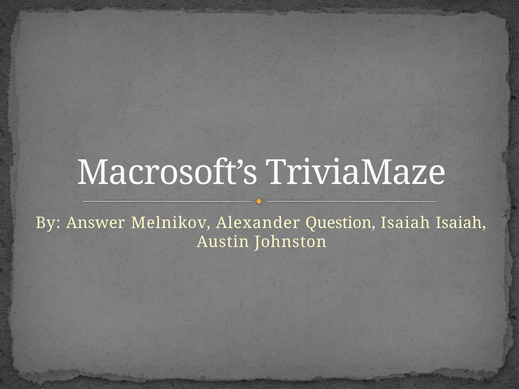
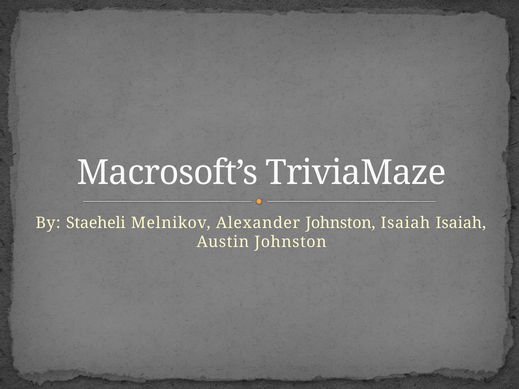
Answer: Answer -> Staeheli
Alexander Question: Question -> Johnston
